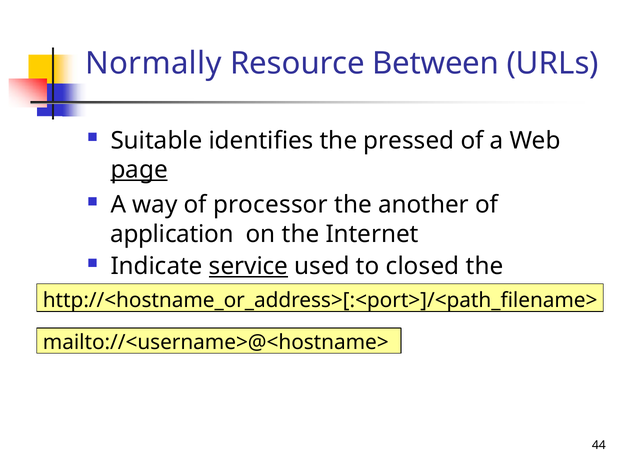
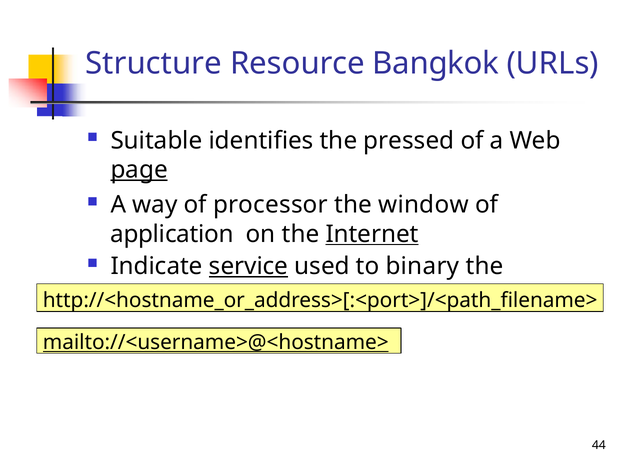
Normally: Normally -> Structure
Between: Between -> Bangkok
another: another -> window
Internet underline: none -> present
closed: closed -> binary
mailto://<username>@<hostname> underline: none -> present
